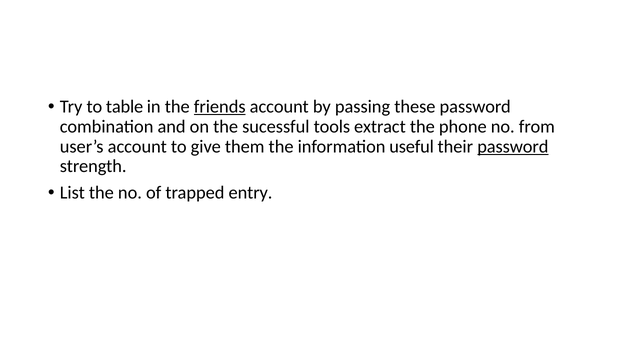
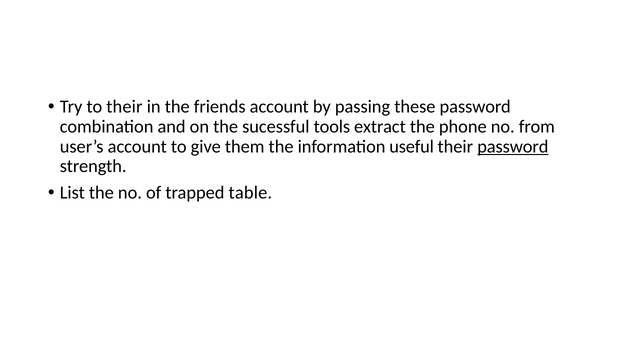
to table: table -> their
friends underline: present -> none
entry: entry -> table
